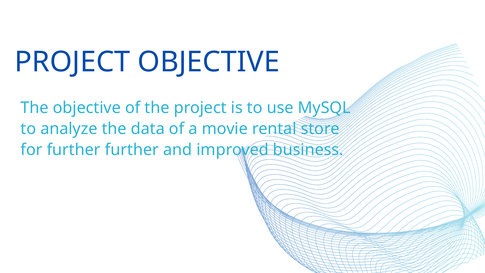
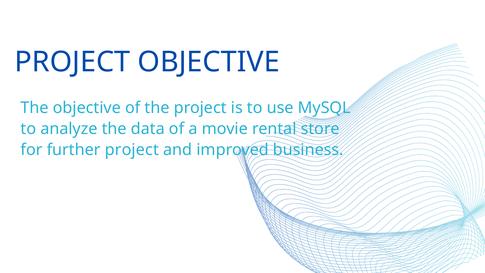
further further: further -> project
